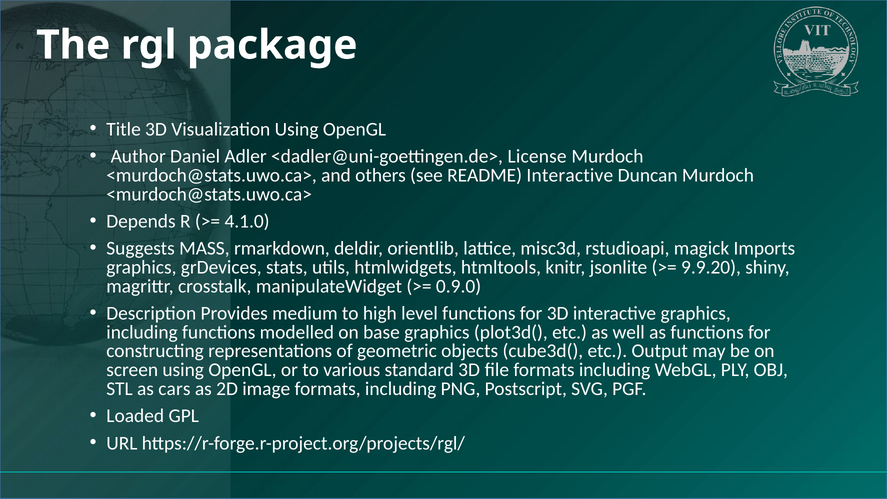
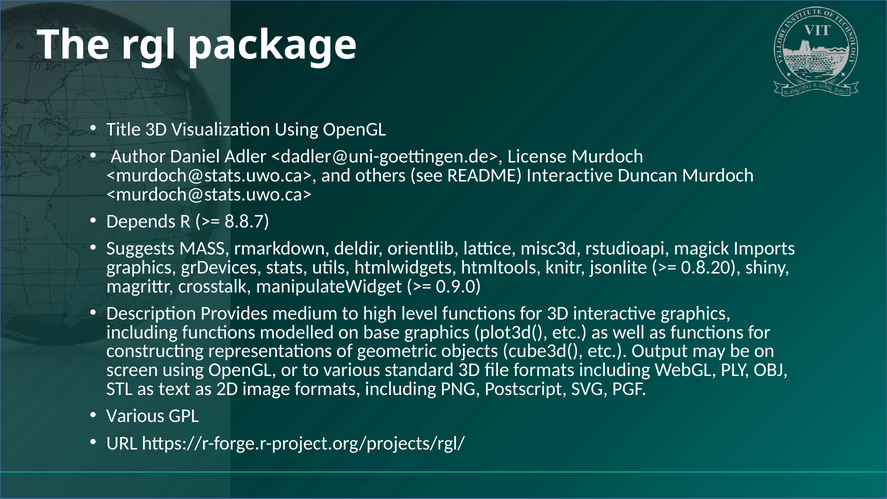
4.1.0: 4.1.0 -> 8.8.7
9.9.20: 9.9.20 -> 0.8.20
cars: cars -> text
Loaded at (135, 416): Loaded -> Various
